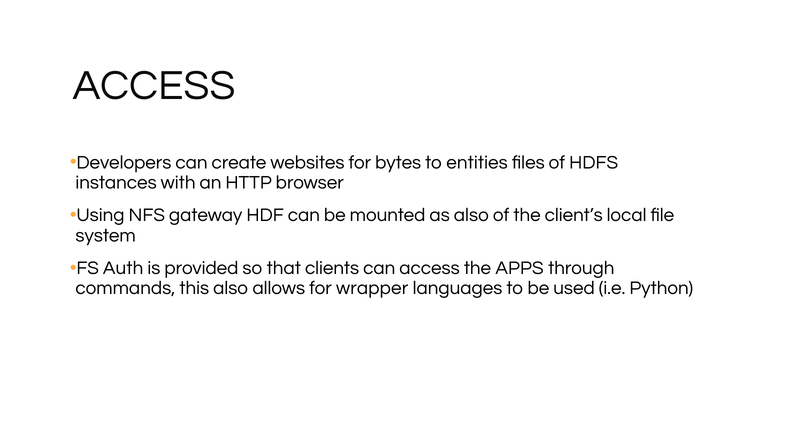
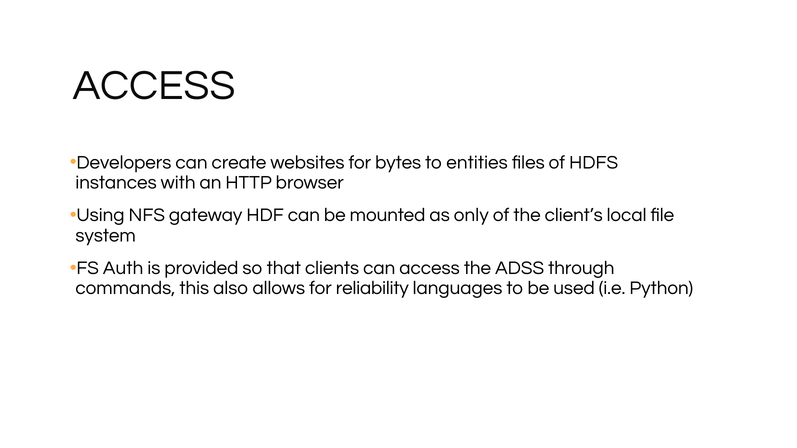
as also: also -> only
APPS: APPS -> ADSS
wrapper: wrapper -> reliability
